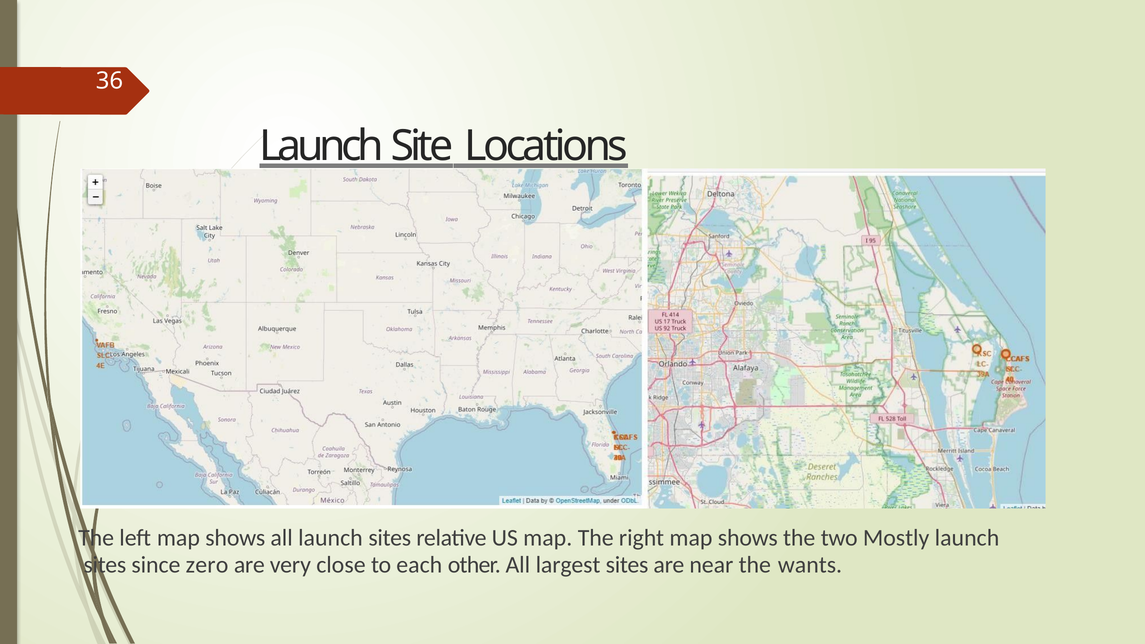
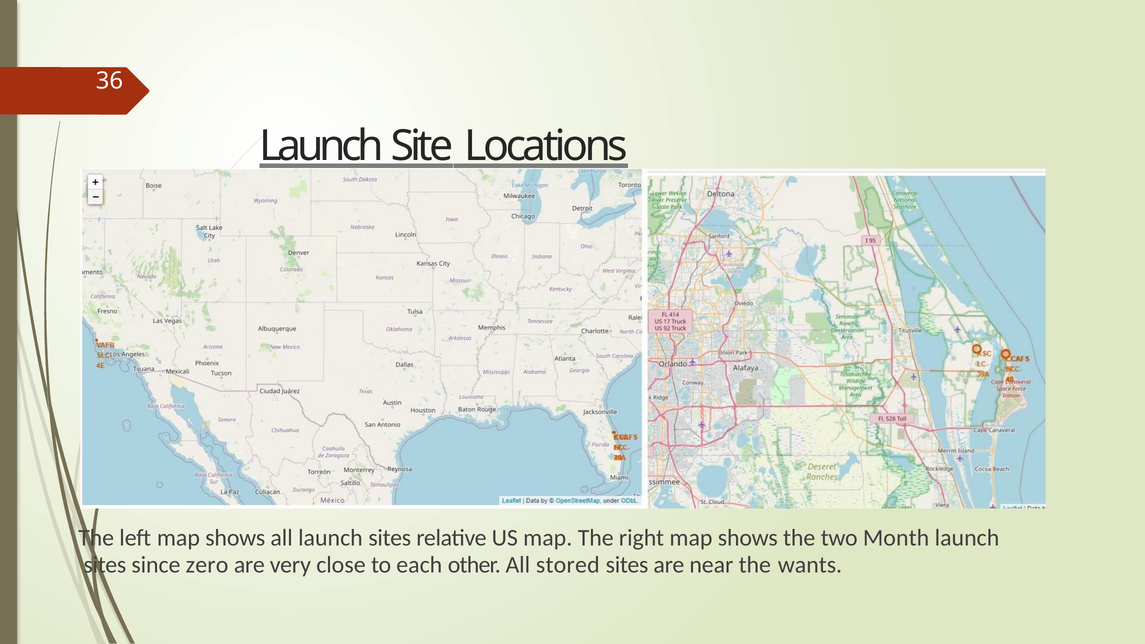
Mostly: Mostly -> Month
largest: largest -> stored
